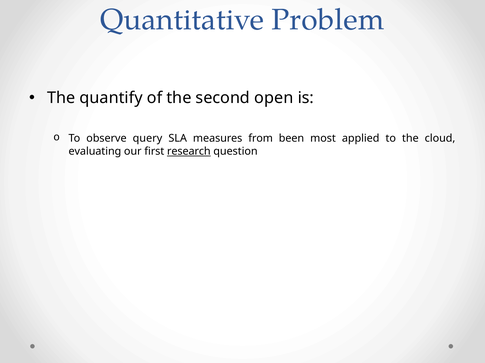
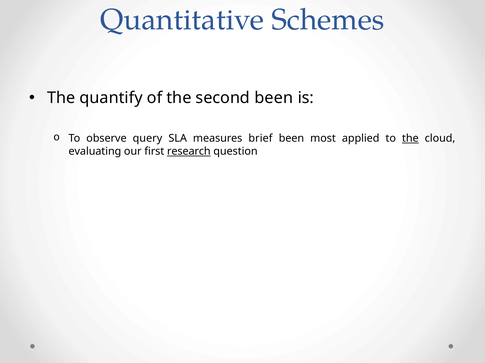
Problem: Problem -> Schemes
second open: open -> been
from: from -> brief
the at (410, 139) underline: none -> present
